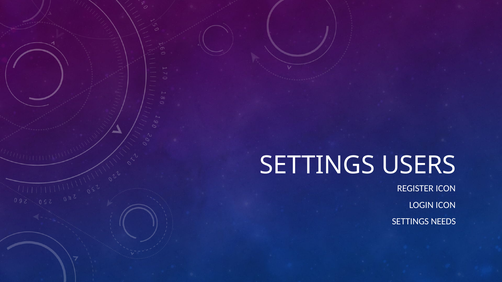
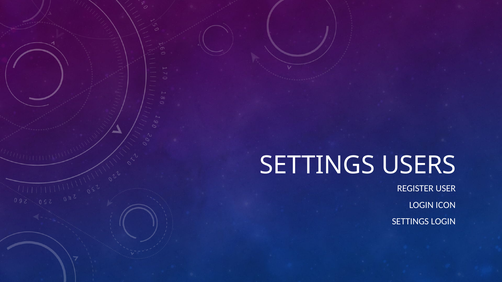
REGISTER ICON: ICON -> USER
SETTINGS NEEDS: NEEDS -> LOGIN
